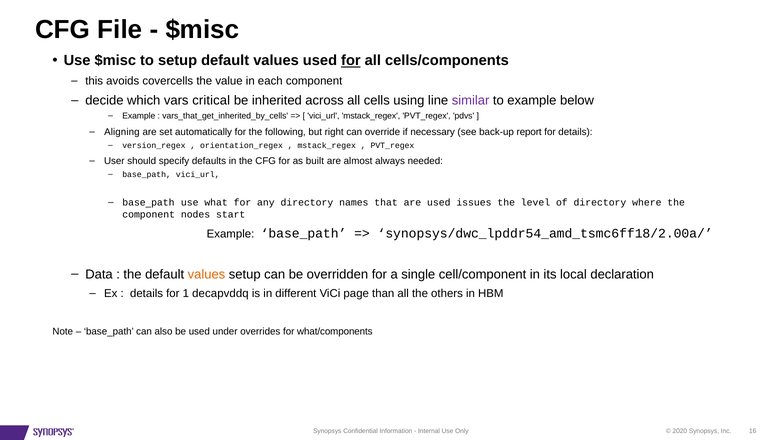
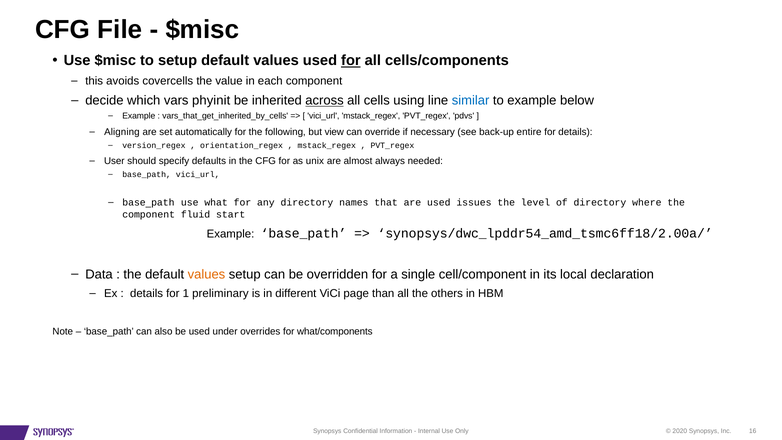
critical: critical -> phyinit
across underline: none -> present
similar colour: purple -> blue
right: right -> view
report: report -> entire
built: built -> unix
nodes: nodes -> fluid
decapvddq: decapvddq -> preliminary
